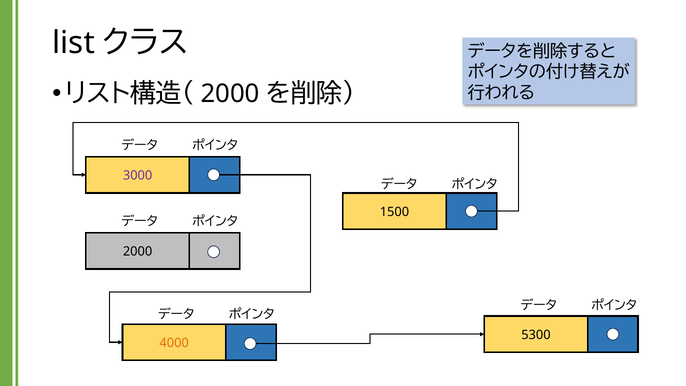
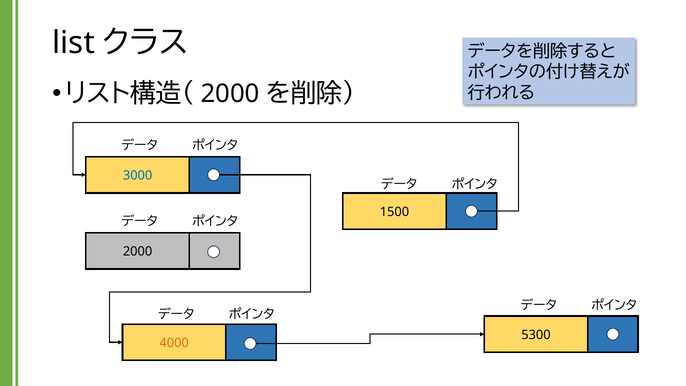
3000 colour: purple -> blue
